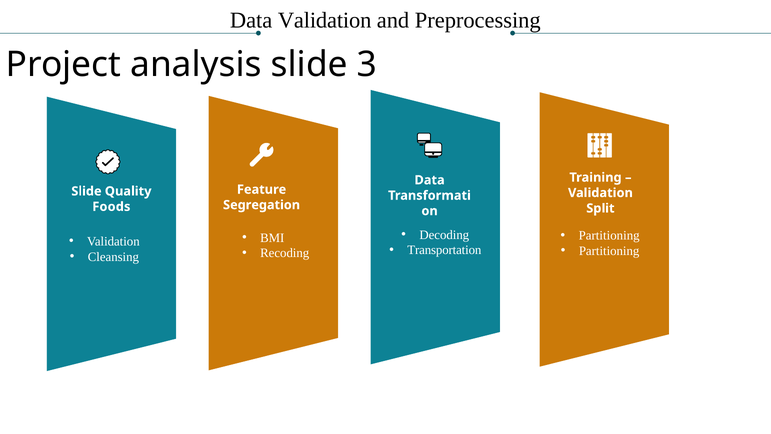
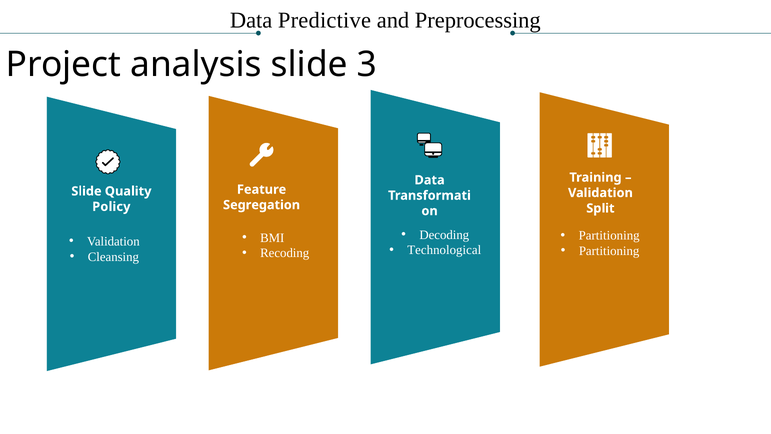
Data Validation: Validation -> Predictive
Foods: Foods -> Policy
Transportation: Transportation -> Technological
